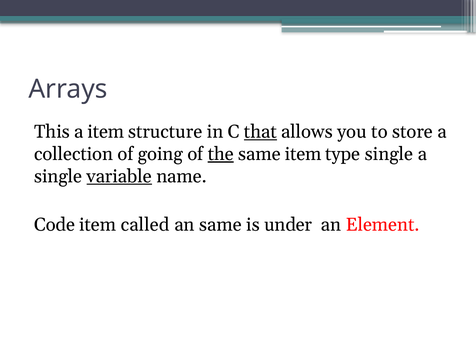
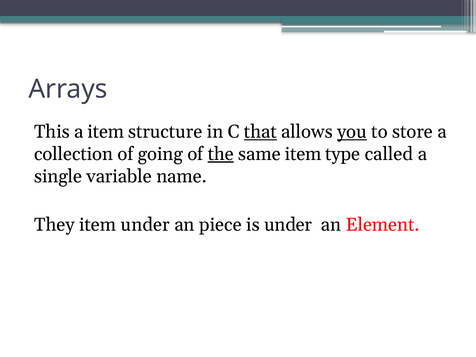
you underline: none -> present
type single: single -> called
variable underline: present -> none
Code: Code -> They
item called: called -> under
an same: same -> piece
